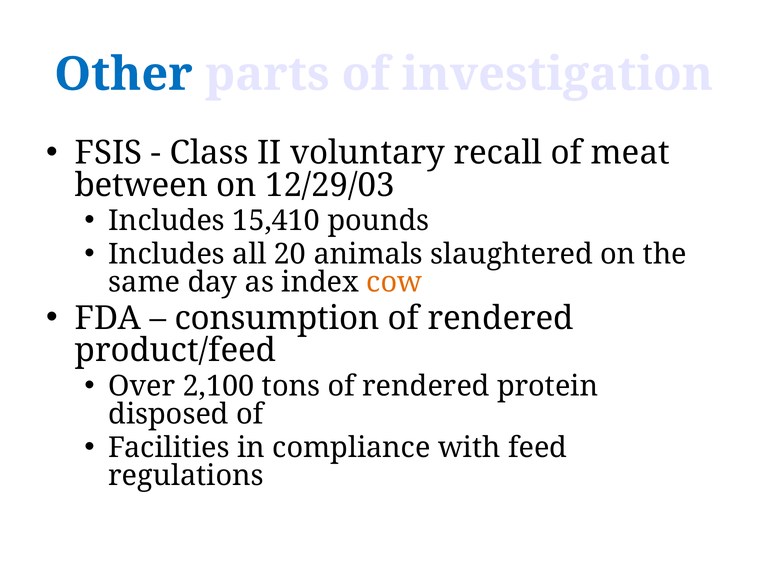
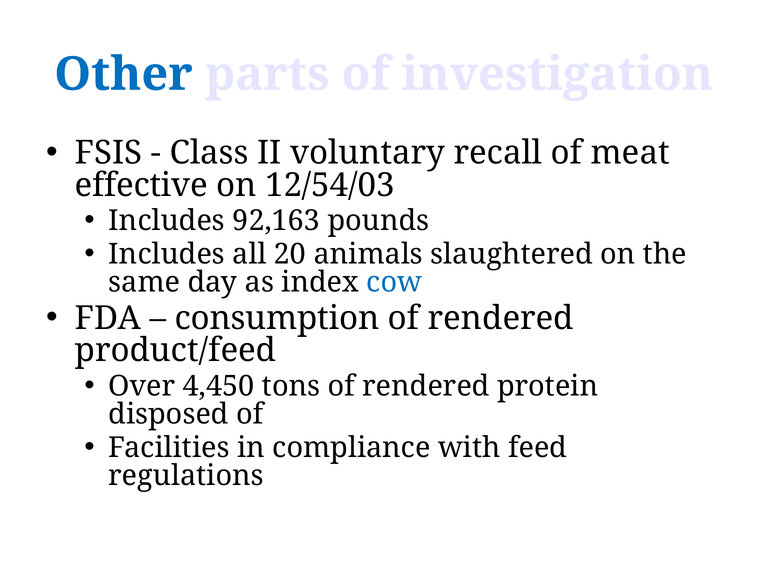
between: between -> effective
12/29/03: 12/29/03 -> 12/54/03
15,410: 15,410 -> 92,163
cow colour: orange -> blue
2,100: 2,100 -> 4,450
